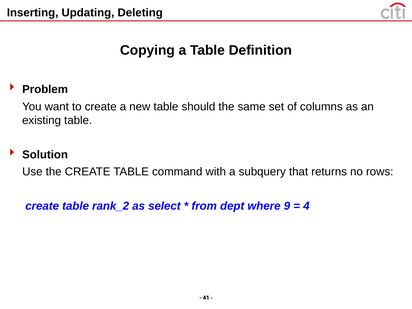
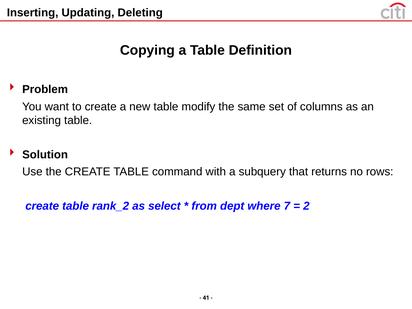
should: should -> modify
9: 9 -> 7
4: 4 -> 2
